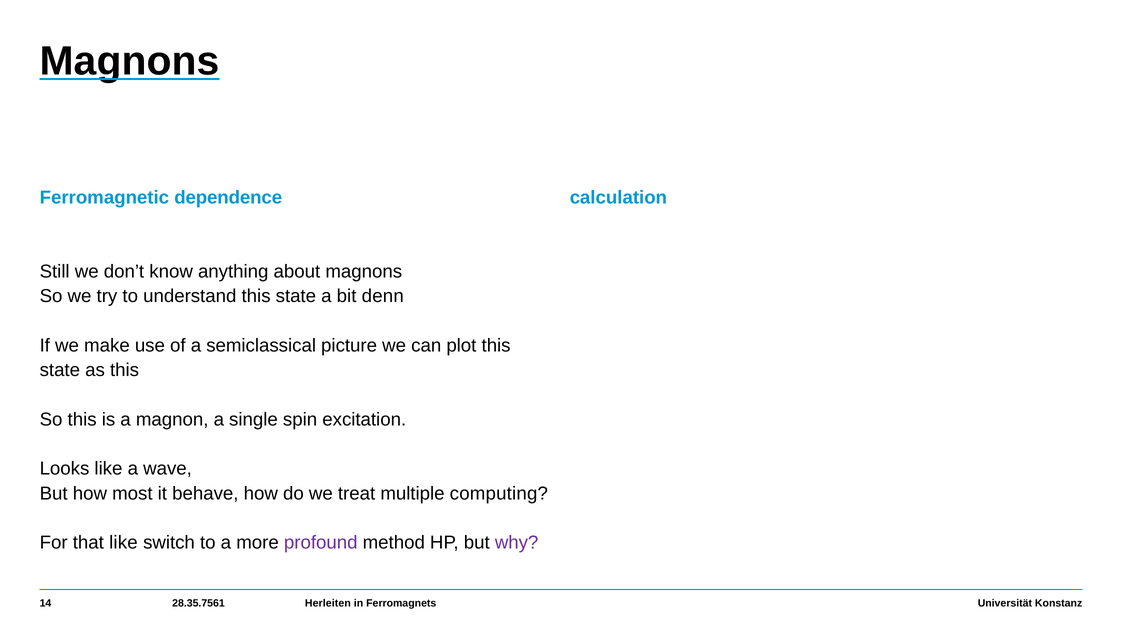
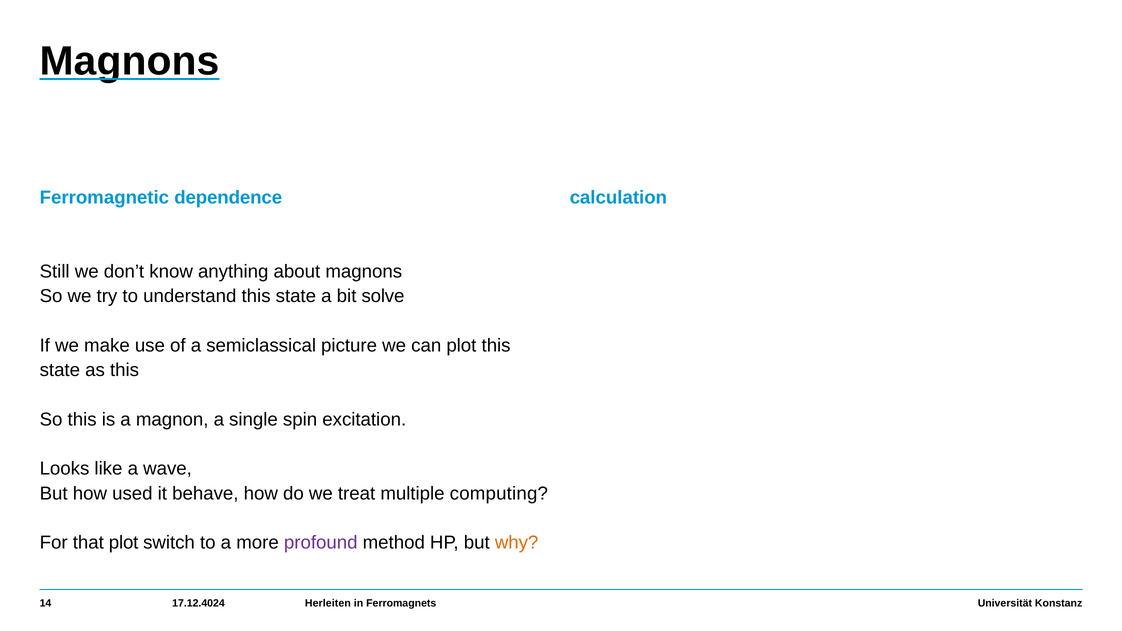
denn: denn -> solve
most: most -> used
that like: like -> plot
why colour: purple -> orange
28.35.7561: 28.35.7561 -> 17.12.4024
